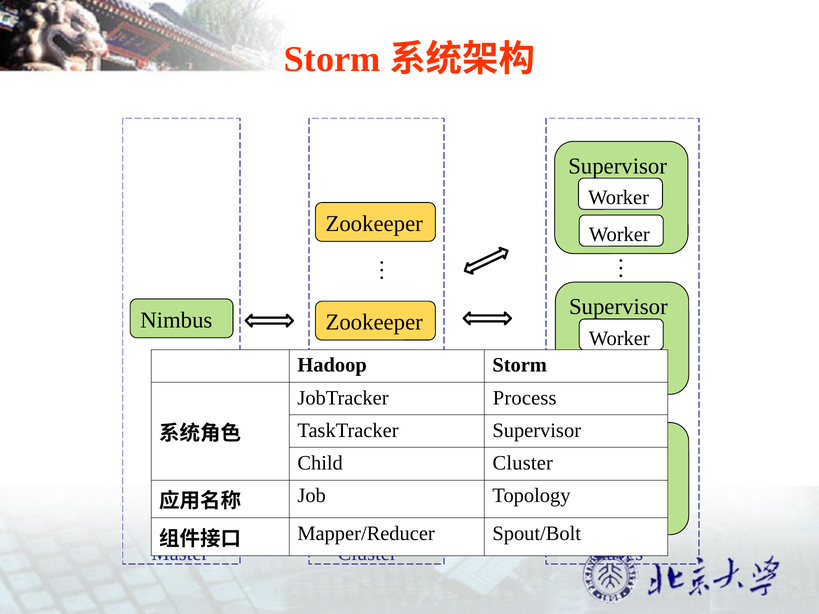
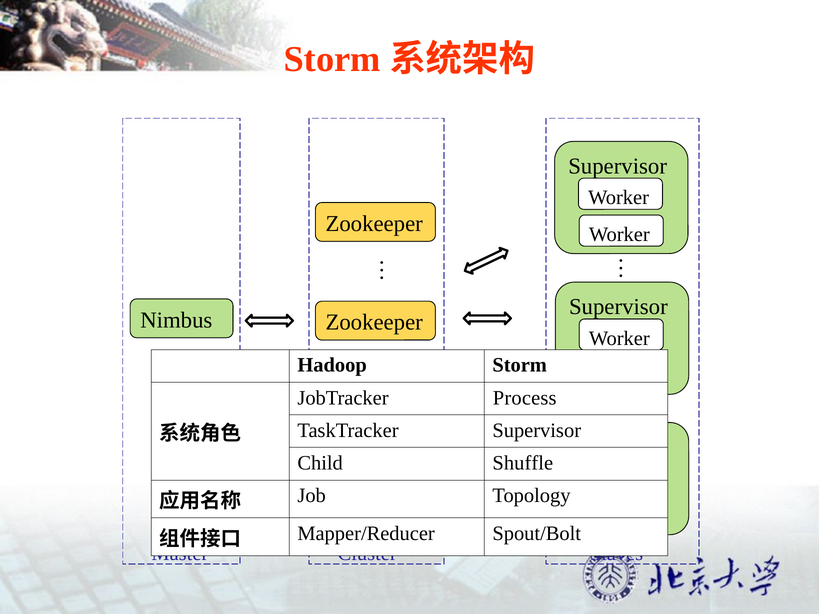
Child Cluster: Cluster -> Shuffle
